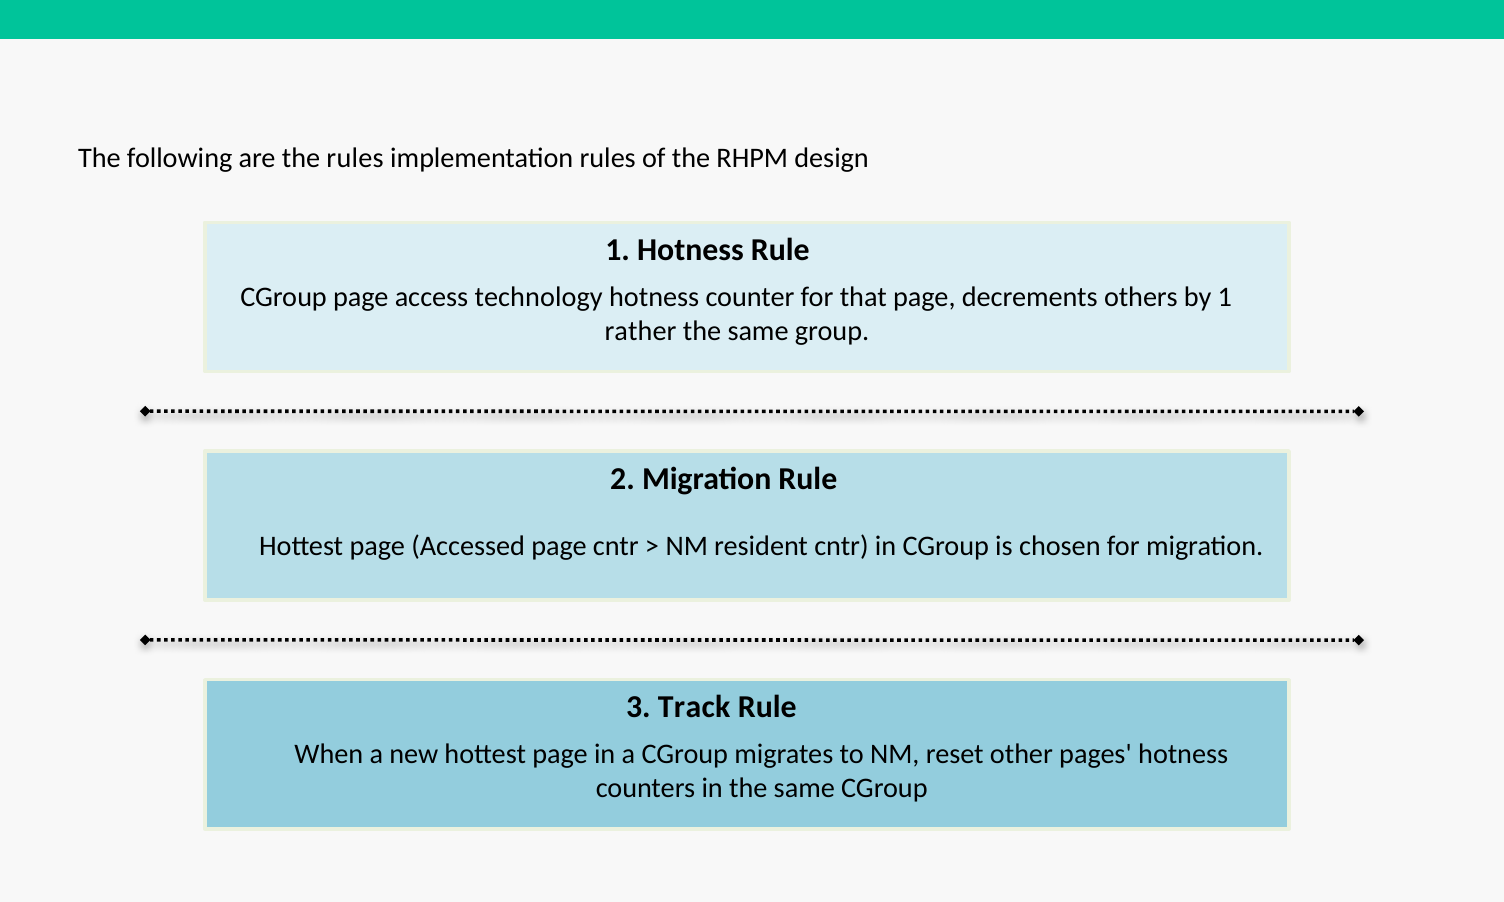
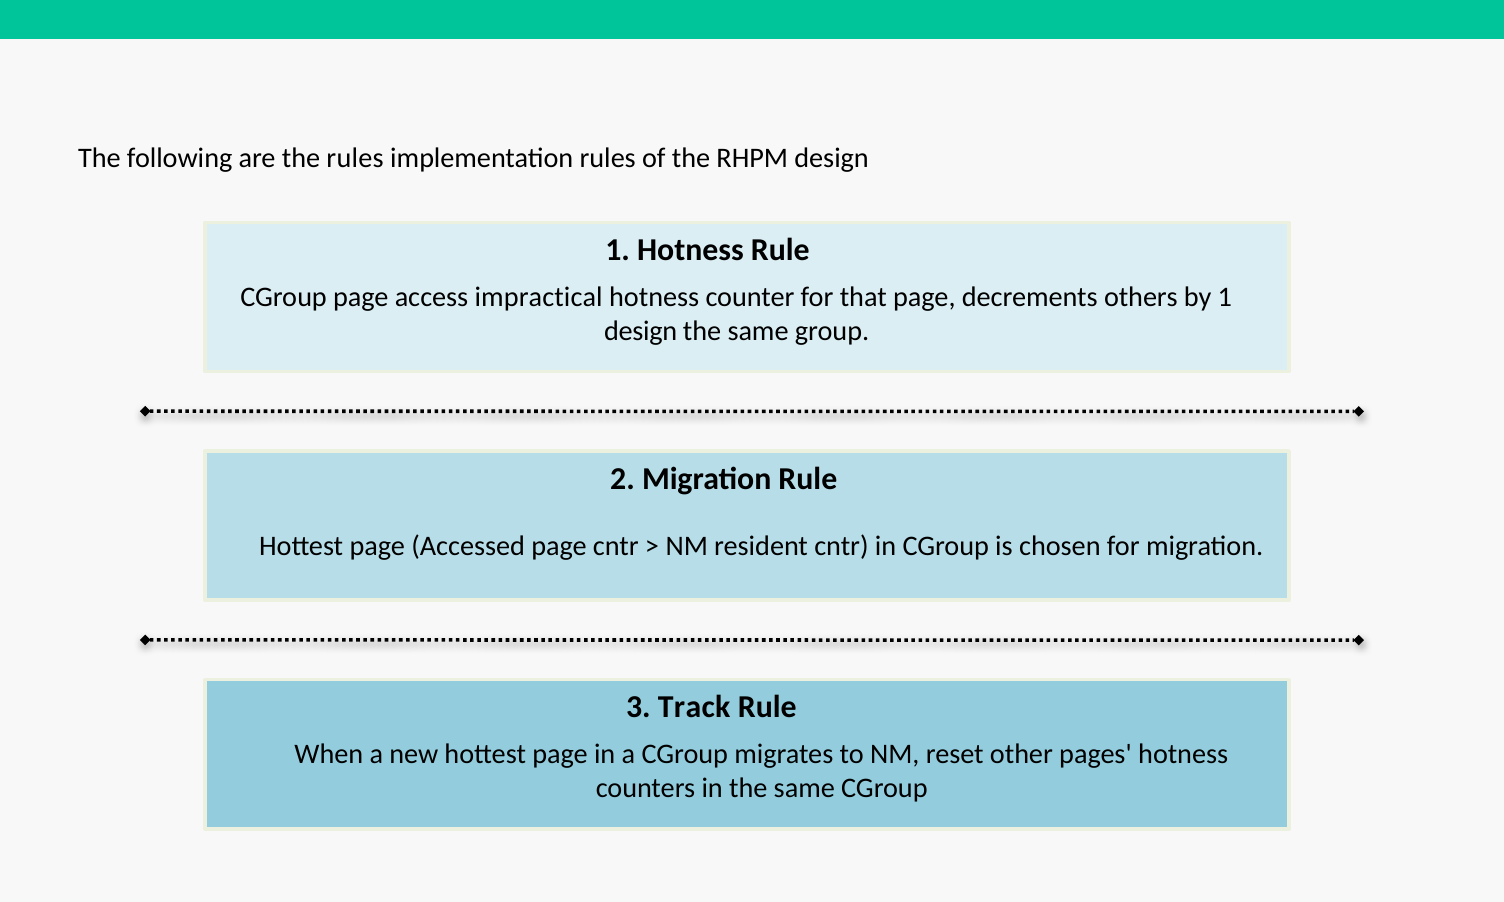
technology: technology -> impractical
rather at (641, 331): rather -> design
